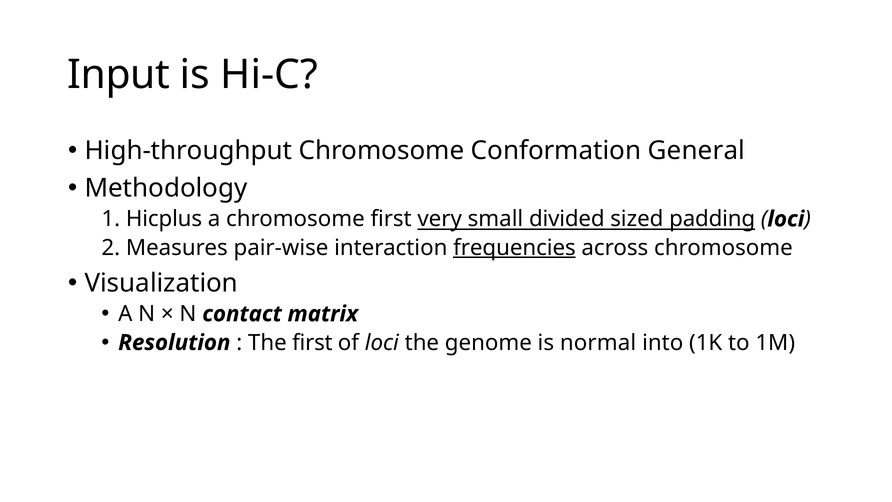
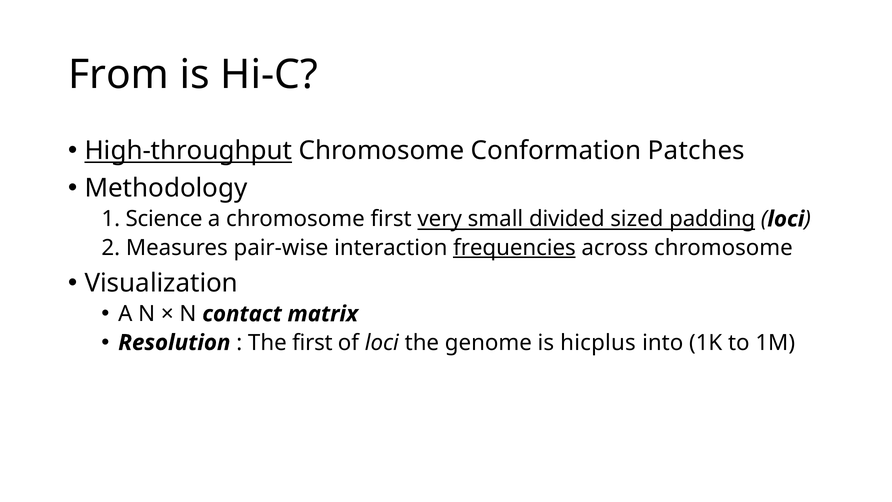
Input: Input -> From
High-throughput underline: none -> present
General: General -> Patches
Hicplus: Hicplus -> Science
normal: normal -> hicplus
